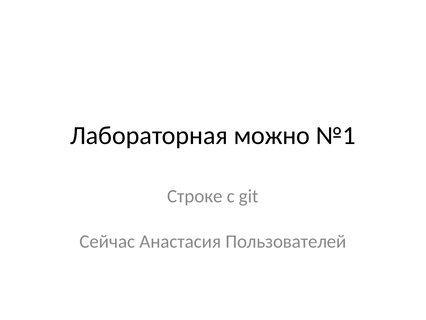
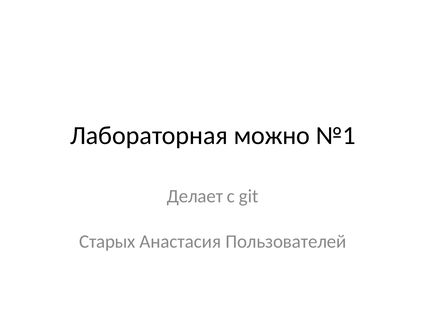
Строке: Строке -> Делает
Сейчас: Сейчас -> Старых
